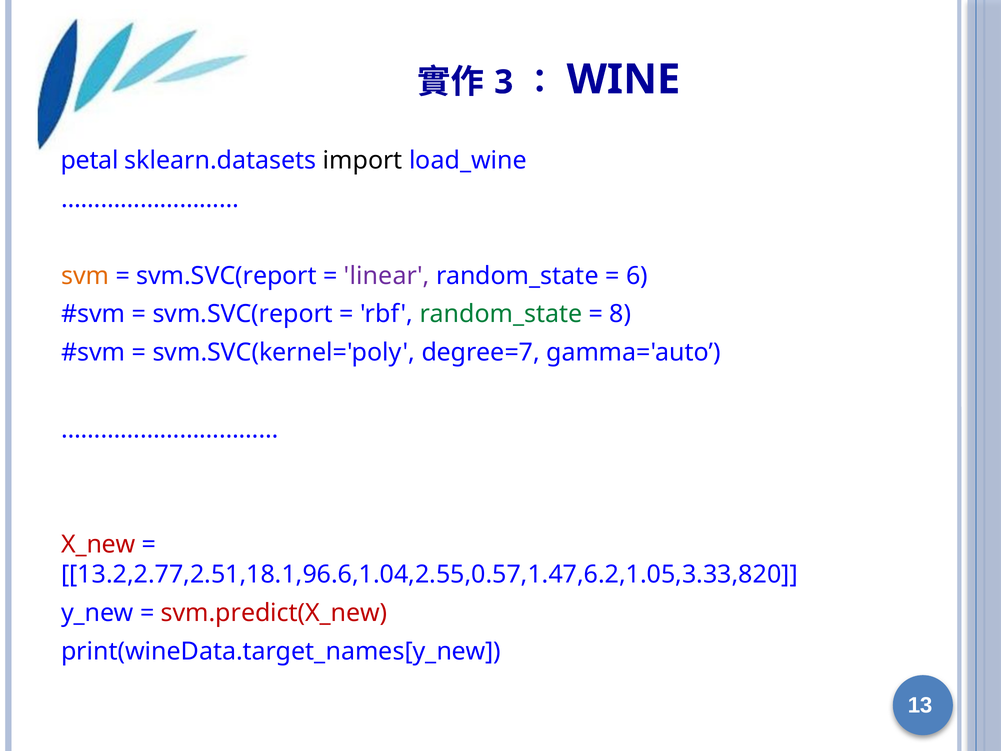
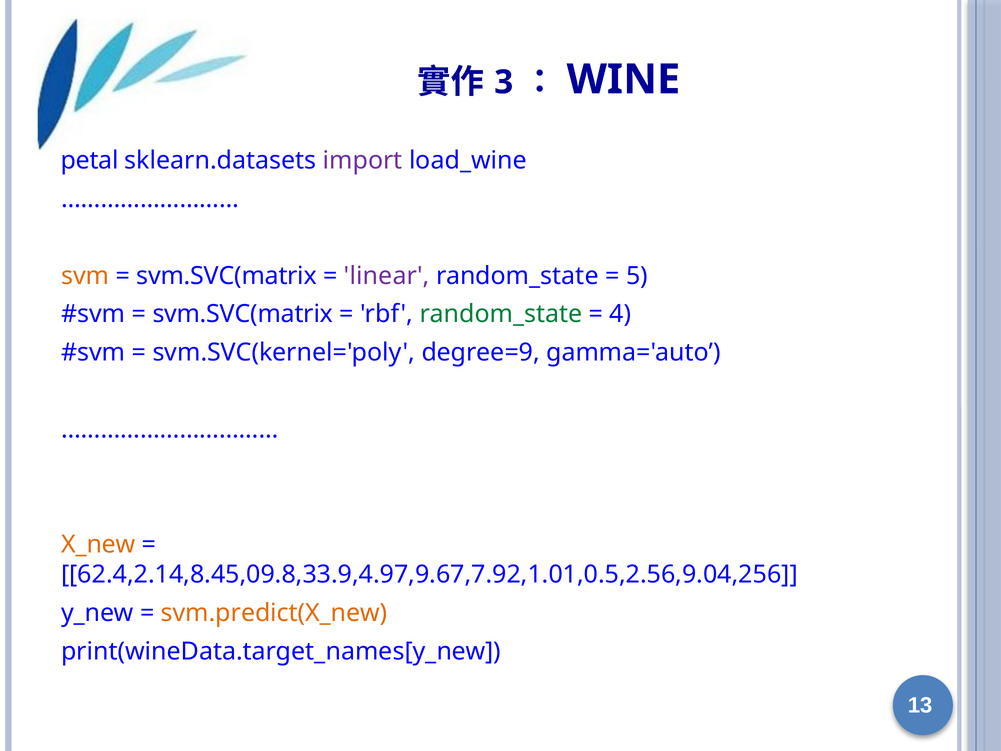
import colour: black -> purple
svm.SVC(report at (227, 276): svm.SVC(report -> svm.SVC(matrix
6: 6 -> 5
svm.SVC(report at (243, 314): svm.SVC(report -> svm.SVC(matrix
8: 8 -> 4
degree=7: degree=7 -> degree=9
X_new colour: red -> orange
13.2,2.77,2.51,18.1,96.6,1.04,2.55,0.57,1.47,6.2,1.05,3.33,820: 13.2,2.77,2.51,18.1,96.6,1.04,2.55,0.57,1.47,6.2,1.05,3.33,820 -> 62.4,2.14,8.45,09.8,33.9,4.97,9.67,7.92,1.01,0.5,2.56,9.04,256
svm.predict(X_new colour: red -> orange
